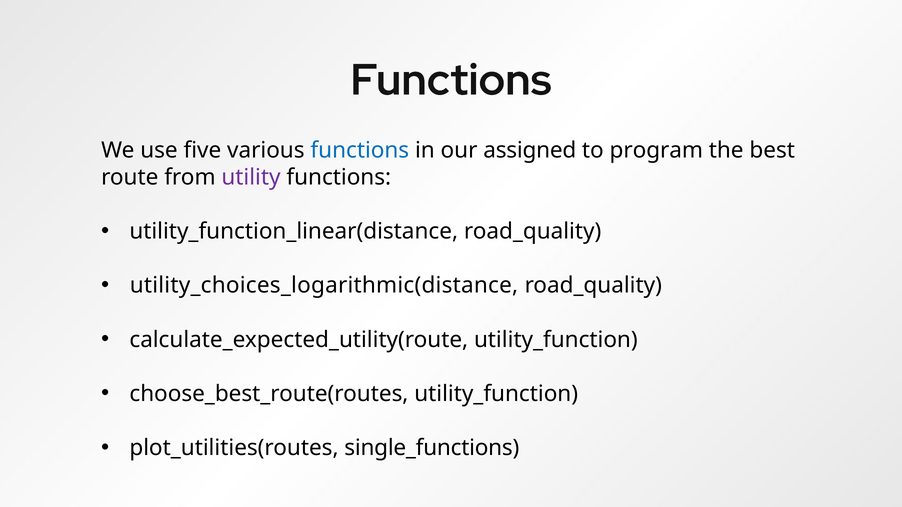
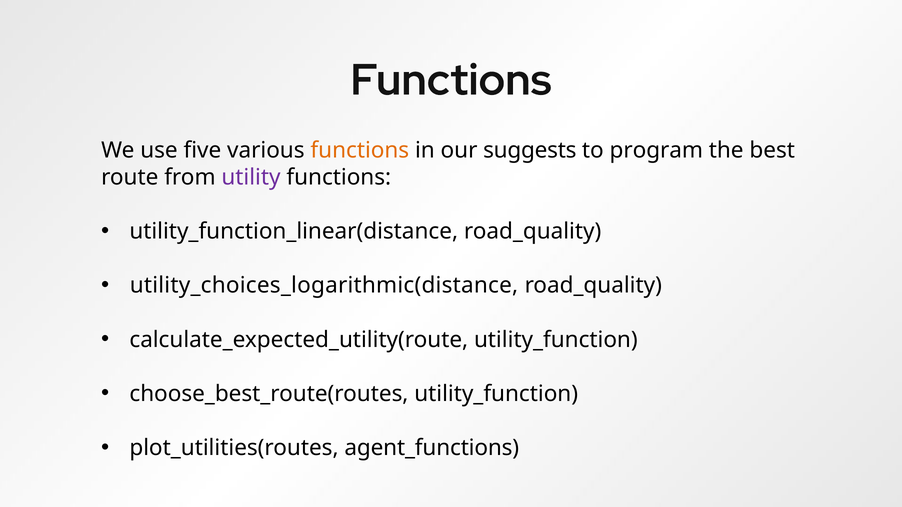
functions at (360, 150) colour: blue -> orange
assigned: assigned -> suggests
single_functions: single_functions -> agent_functions
